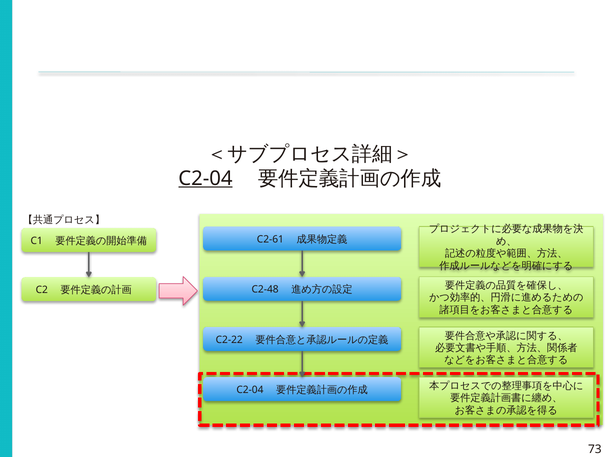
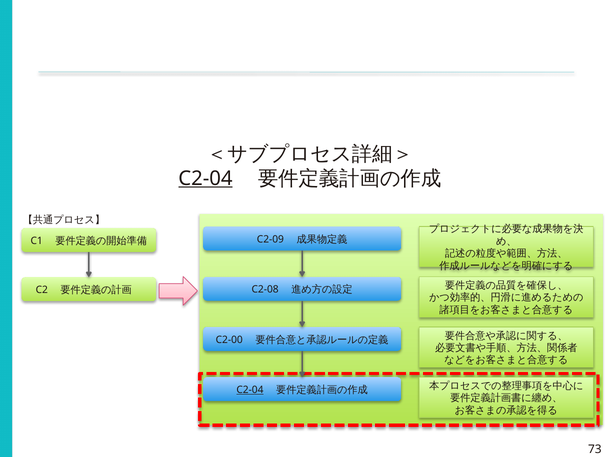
C2-61: C2-61 -> C2-09
C2-48: C2-48 -> C2-08
C2-22: C2-22 -> C2-00
C2-04 at (250, 390) underline: none -> present
